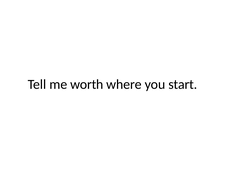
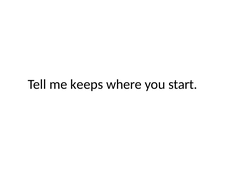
worth: worth -> keeps
